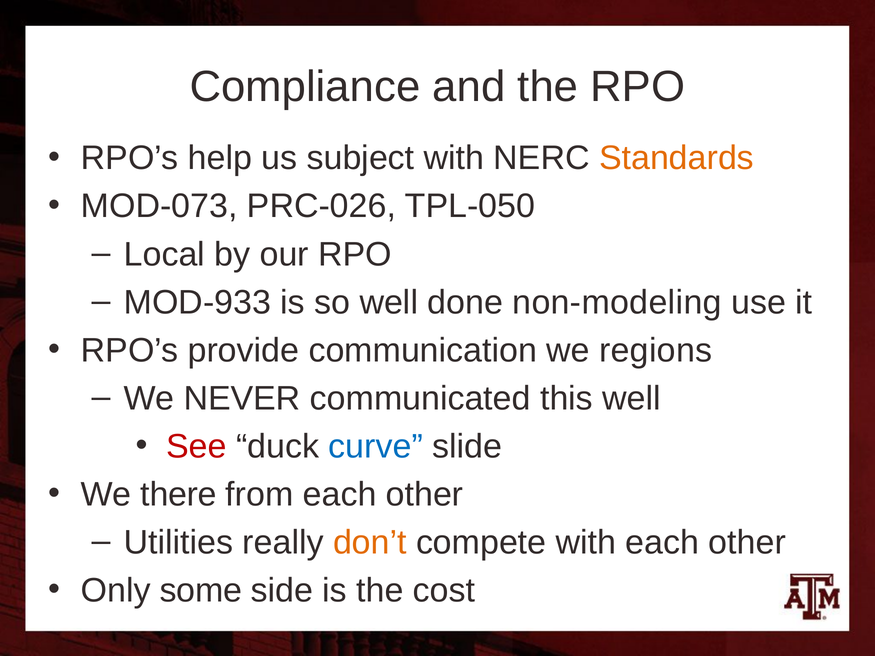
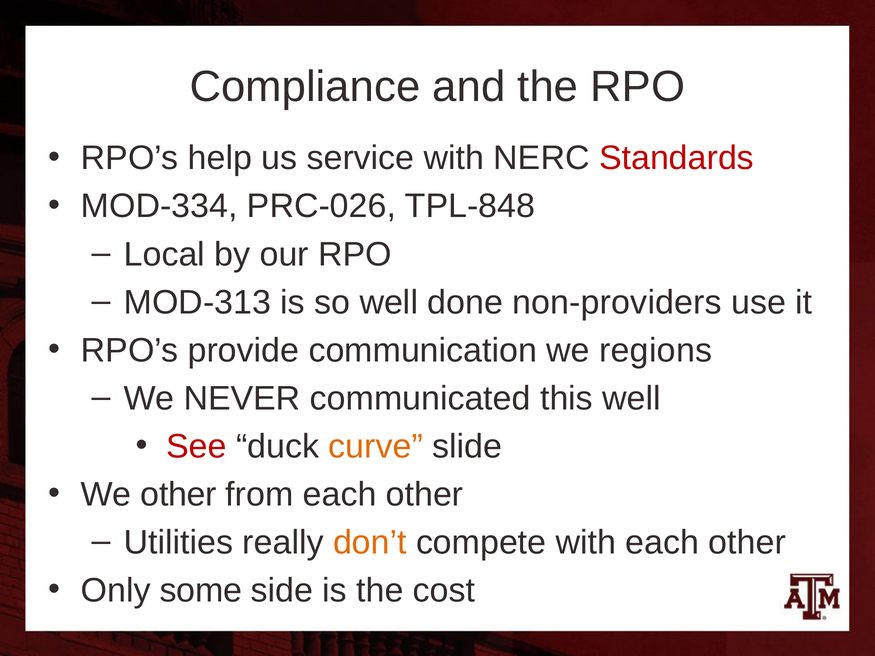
subject: subject -> service
Standards colour: orange -> red
MOD-073: MOD-073 -> MOD-334
TPL-050: TPL-050 -> TPL-848
MOD-933: MOD-933 -> MOD-313
non-modeling: non-modeling -> non-providers
curve colour: blue -> orange
We there: there -> other
